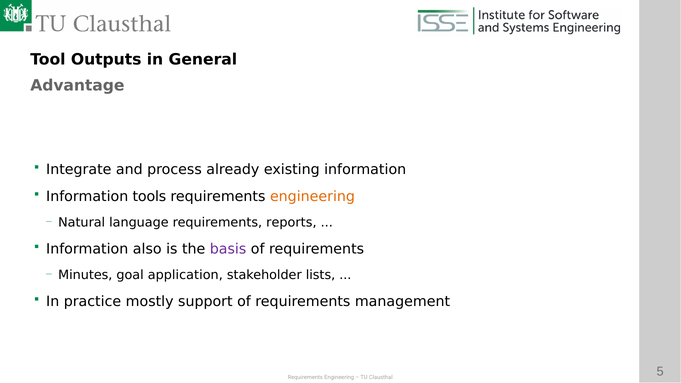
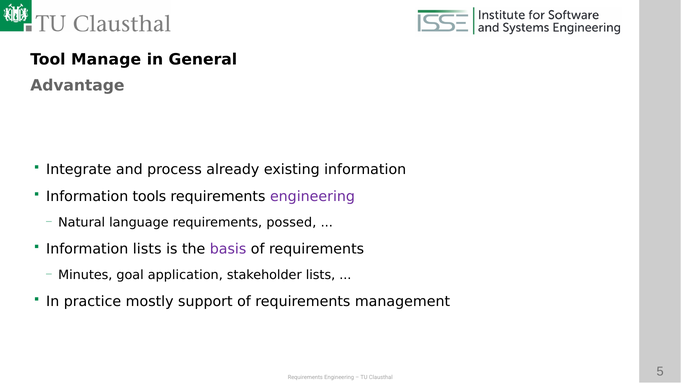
Outputs: Outputs -> Manage
engineering at (312, 196) colour: orange -> purple
reports: reports -> possed
Information also: also -> lists
